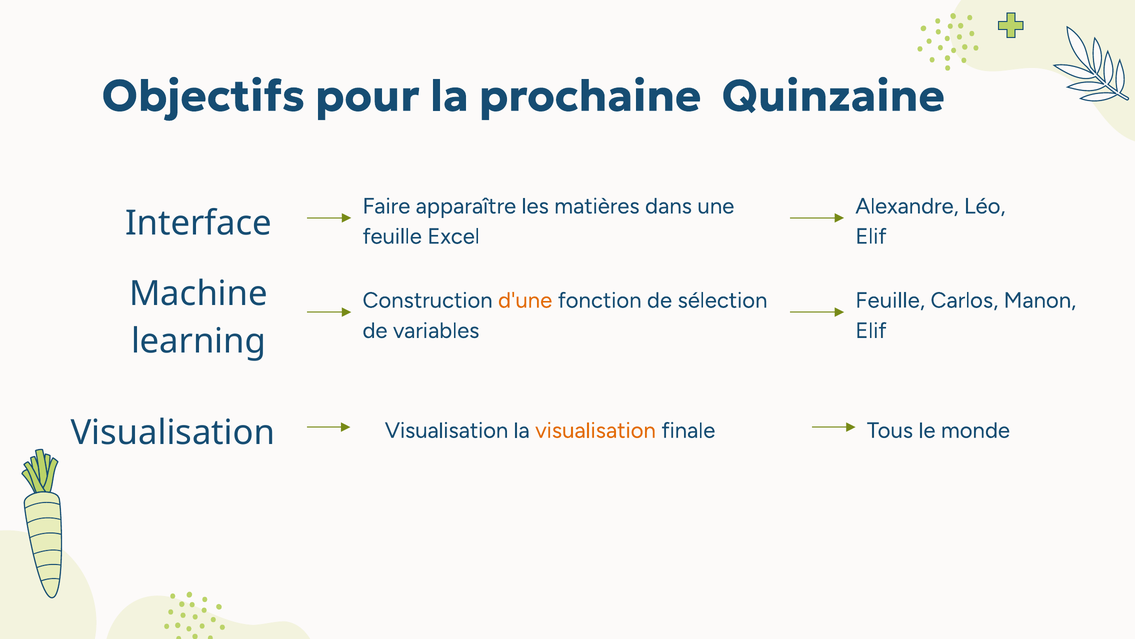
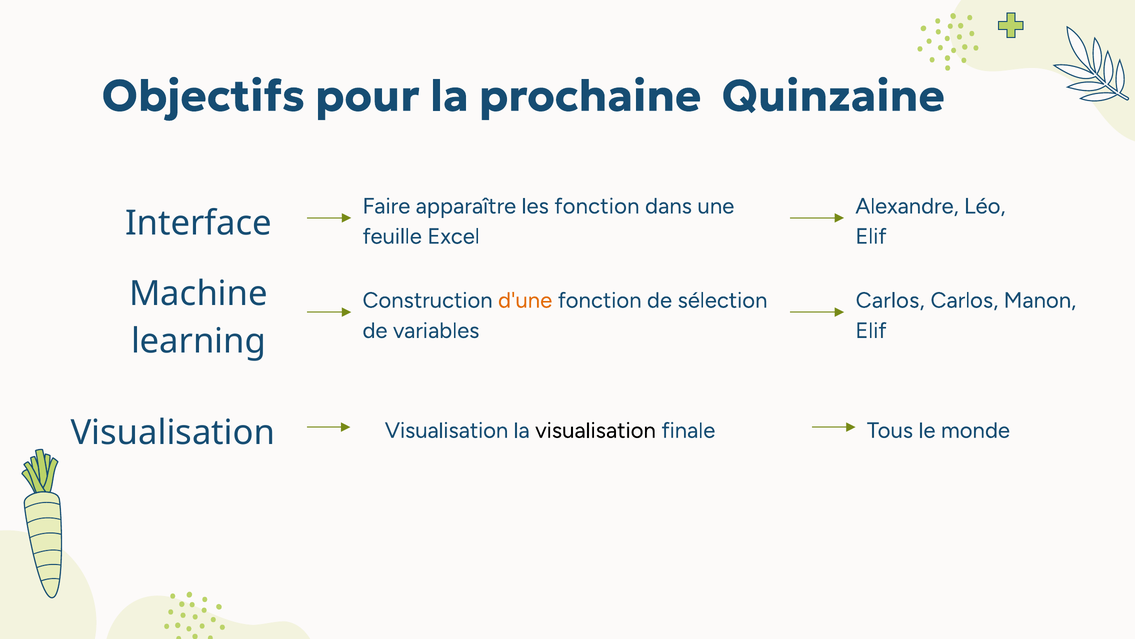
les matières: matières -> fonction
Feuille at (890, 300): Feuille -> Carlos
visualisation at (596, 430) colour: orange -> black
